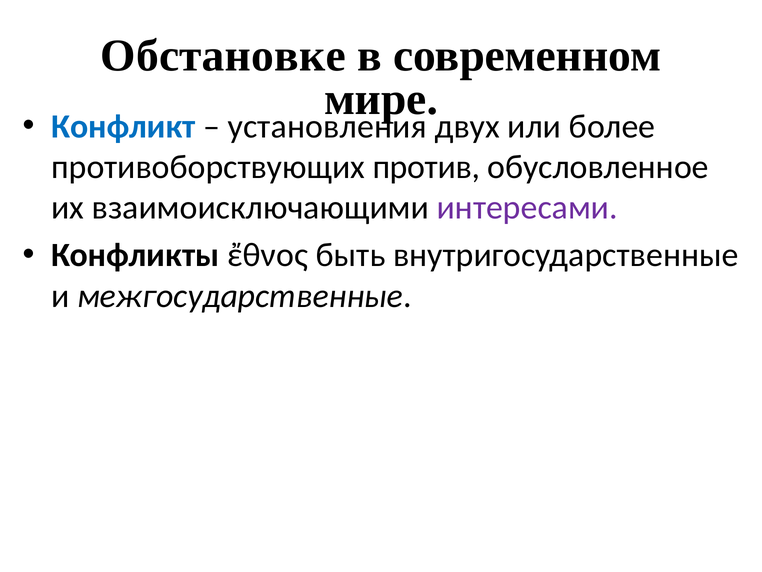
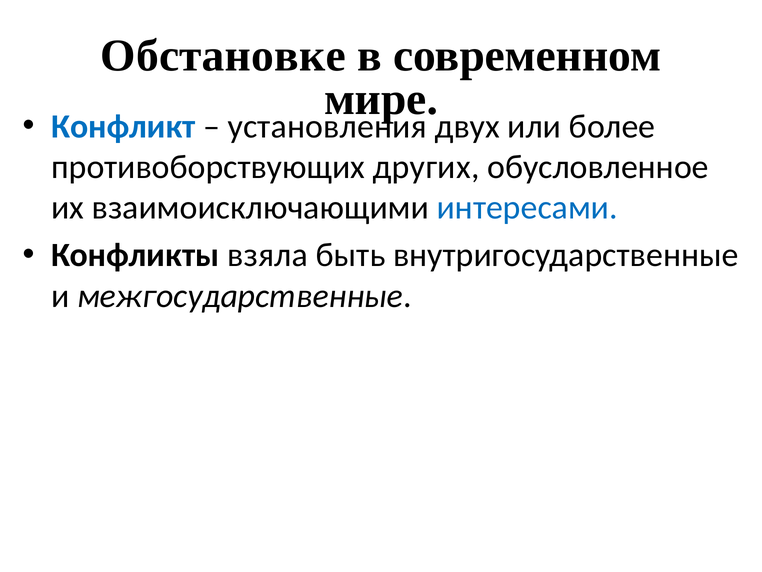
против: против -> других
интересами colour: purple -> blue
ἔθνος: ἔθνος -> взяла
